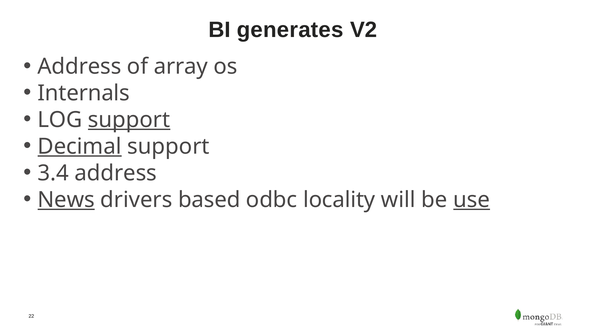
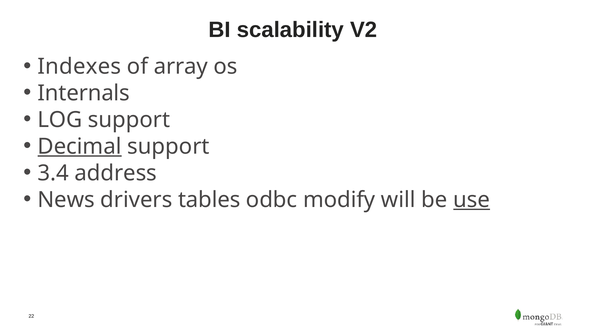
generates: generates -> scalability
Address at (79, 67): Address -> Indexes
support at (129, 120) underline: present -> none
News underline: present -> none
based: based -> tables
locality: locality -> modify
